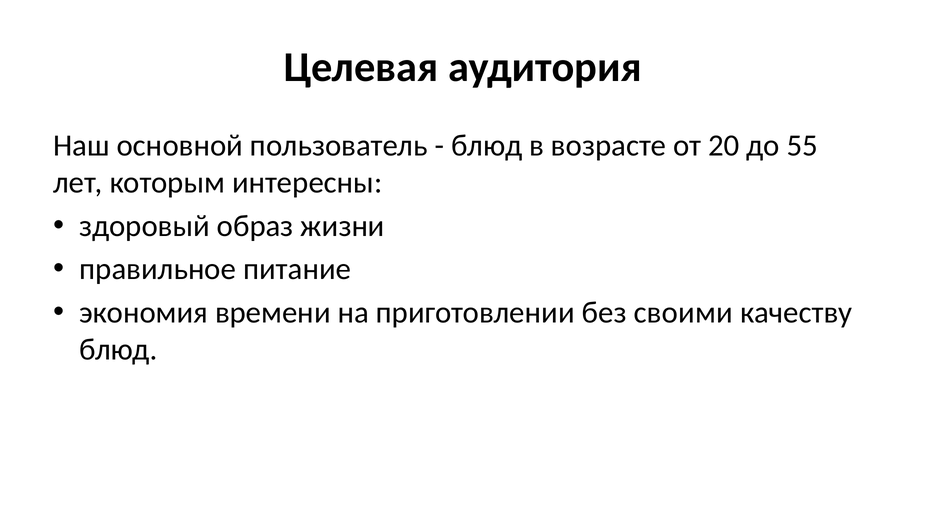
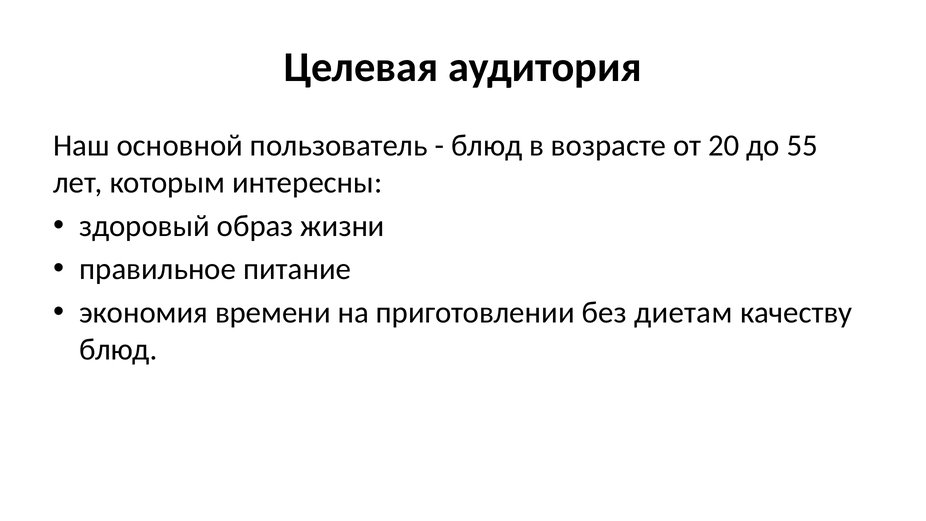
своими: своими -> диетам
